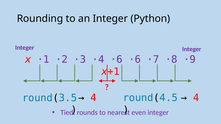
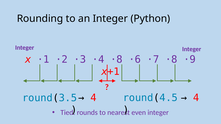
·4 ·6: ·6 -> ·8
